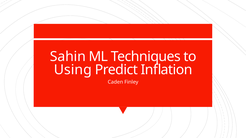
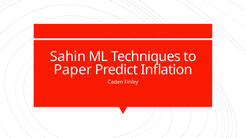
Using: Using -> Paper
